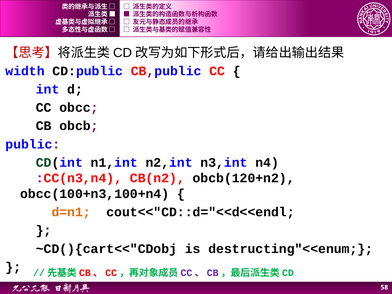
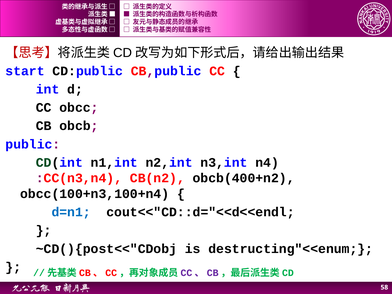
width: width -> start
obcb(120+n2: obcb(120+n2 -> obcb(400+n2
d=n1 colour: orange -> blue
~CD(){cart<<"CDobj: ~CD(){cart<<"CDobj -> ~CD(){post<<"CDobj
